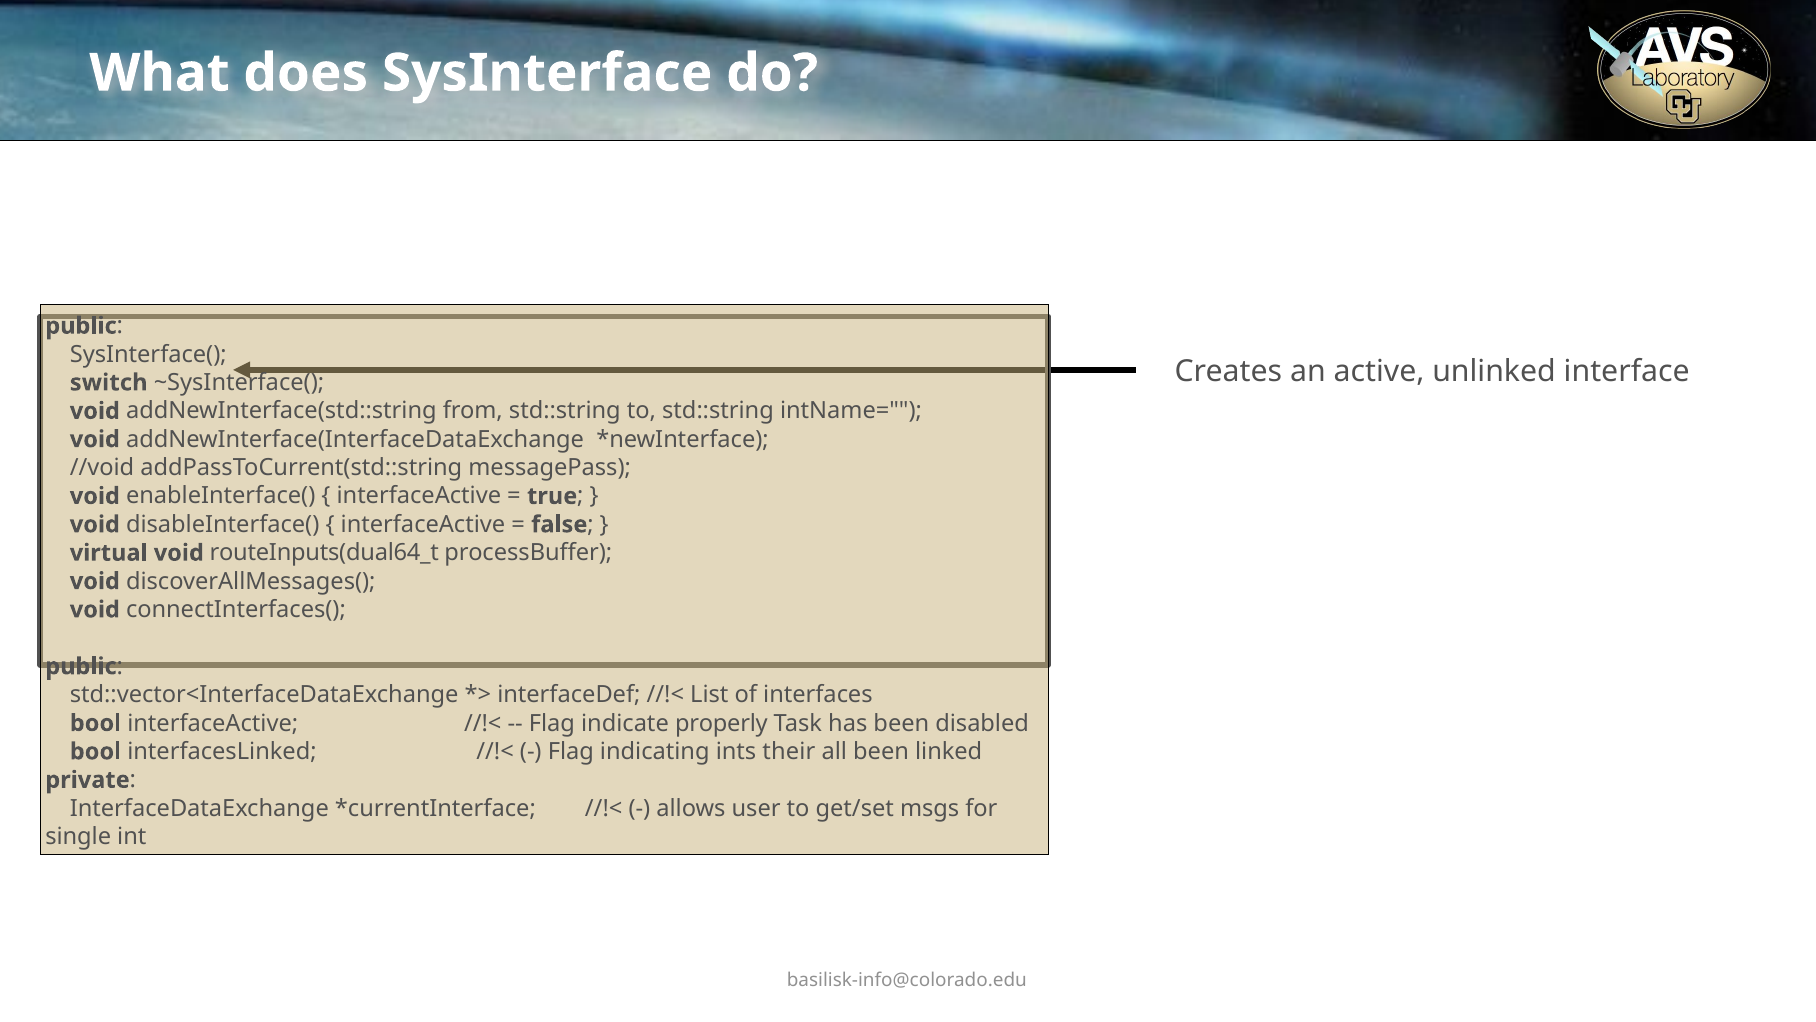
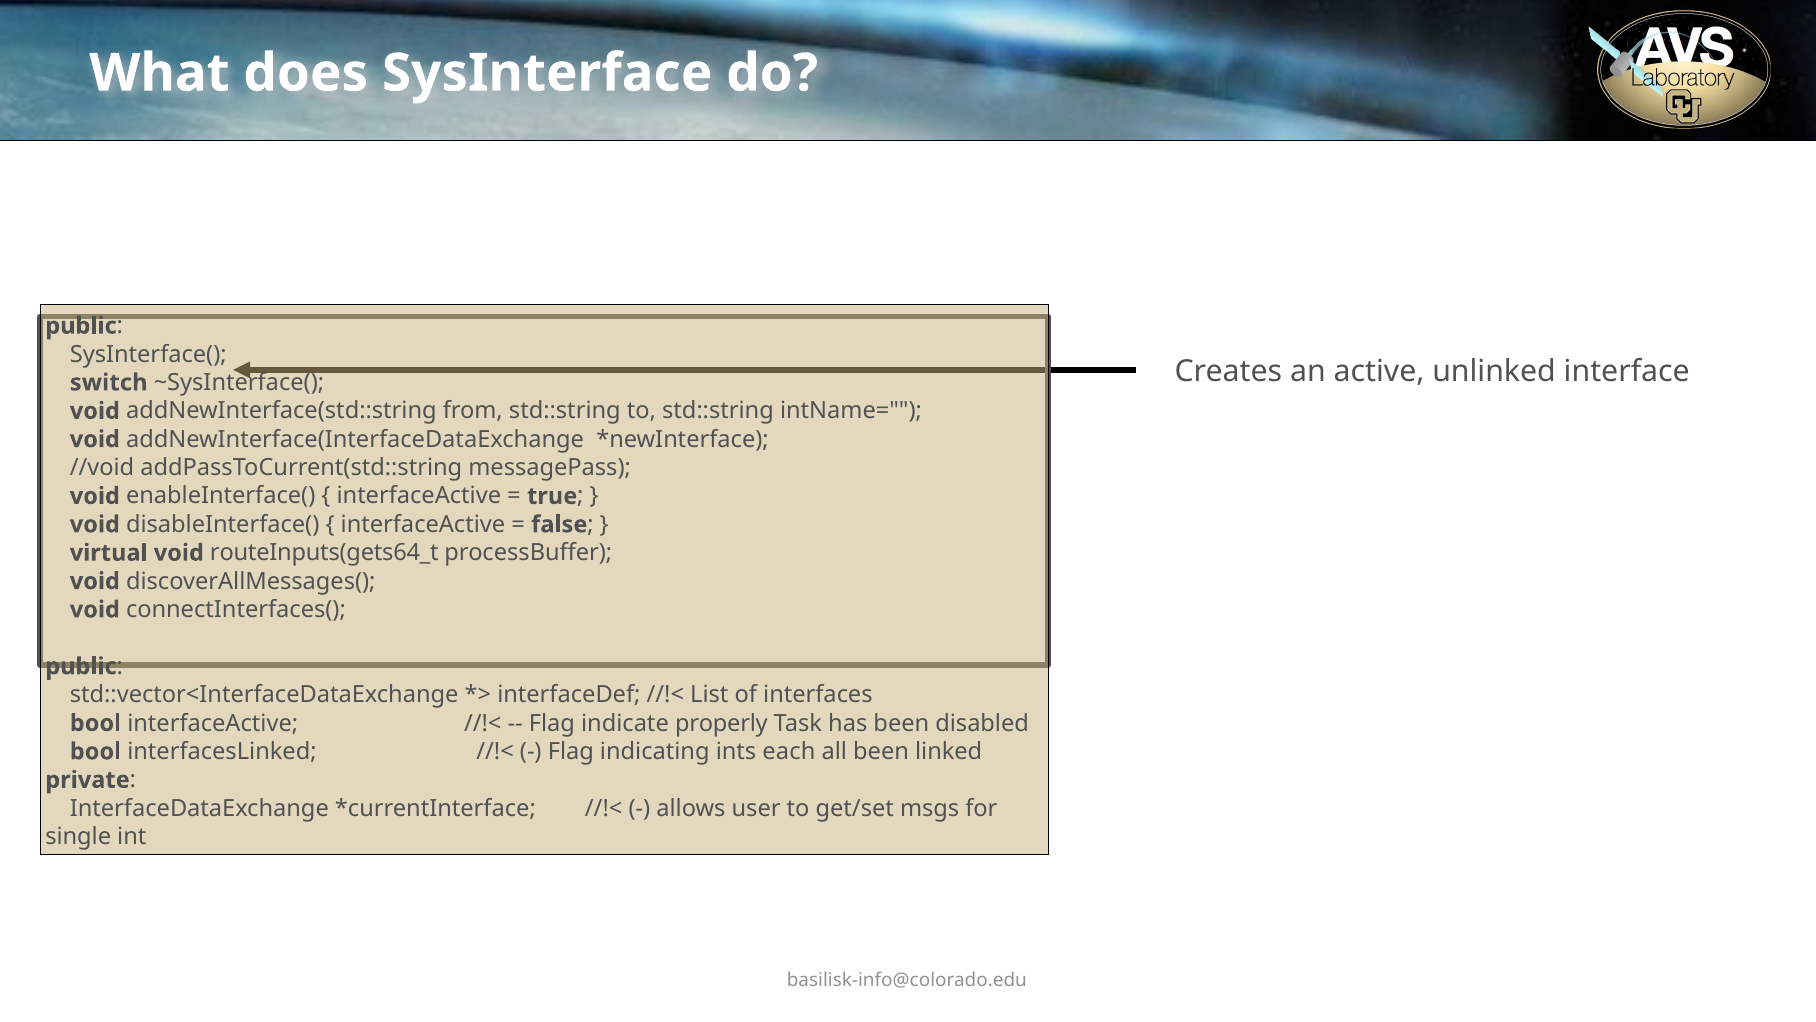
routeInputs(dual64_t: routeInputs(dual64_t -> routeInputs(gets64_t
their: their -> each
